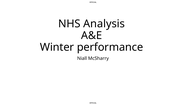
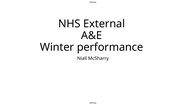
Analysis: Analysis -> External
